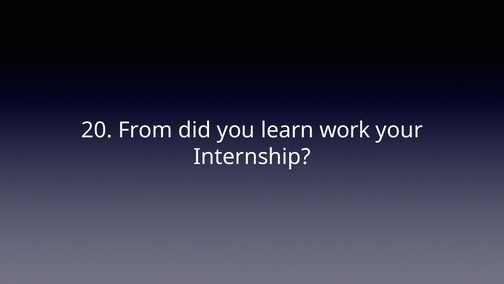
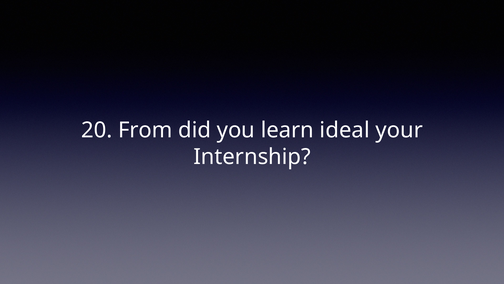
work: work -> ideal
